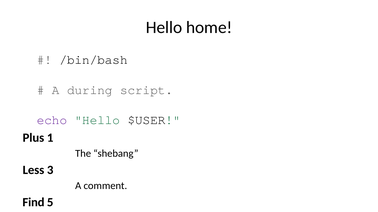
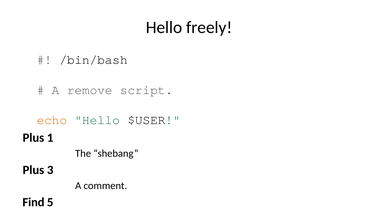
home: home -> freely
during: during -> remove
echo colour: purple -> orange
Less at (33, 170): Less -> Plus
